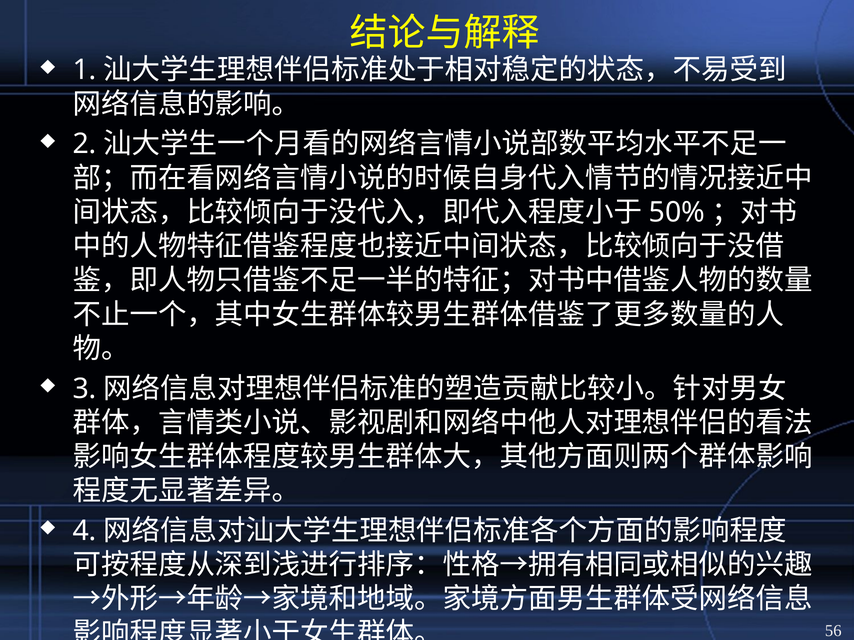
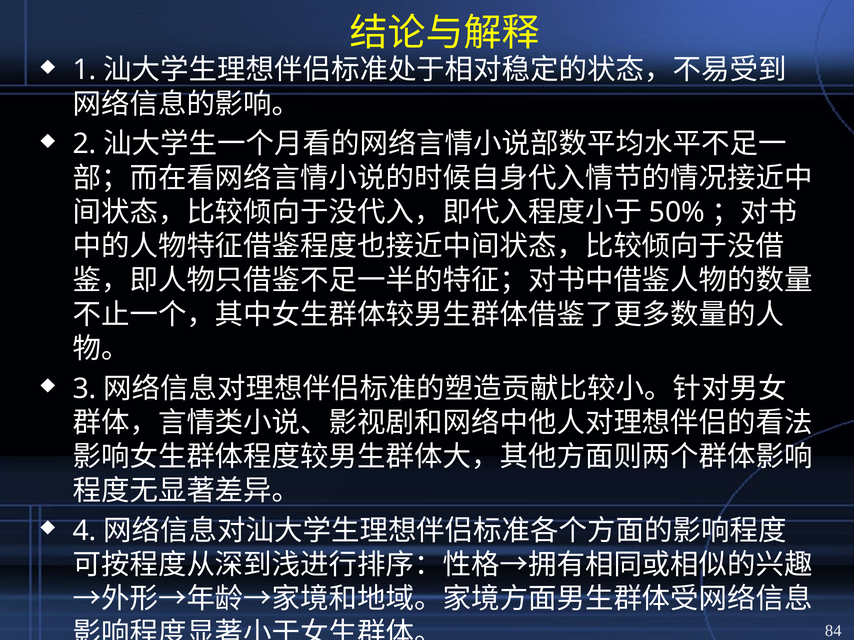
56: 56 -> 84
